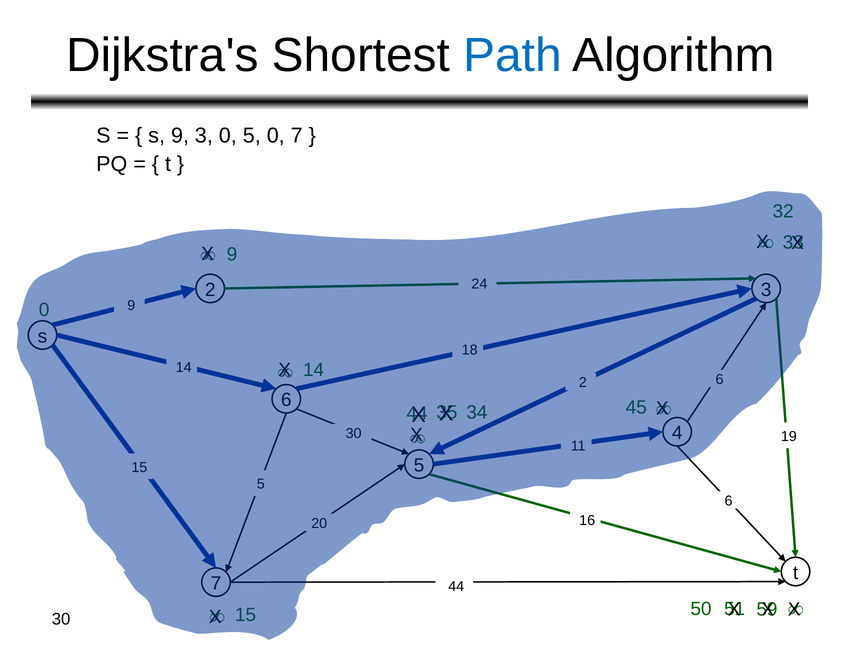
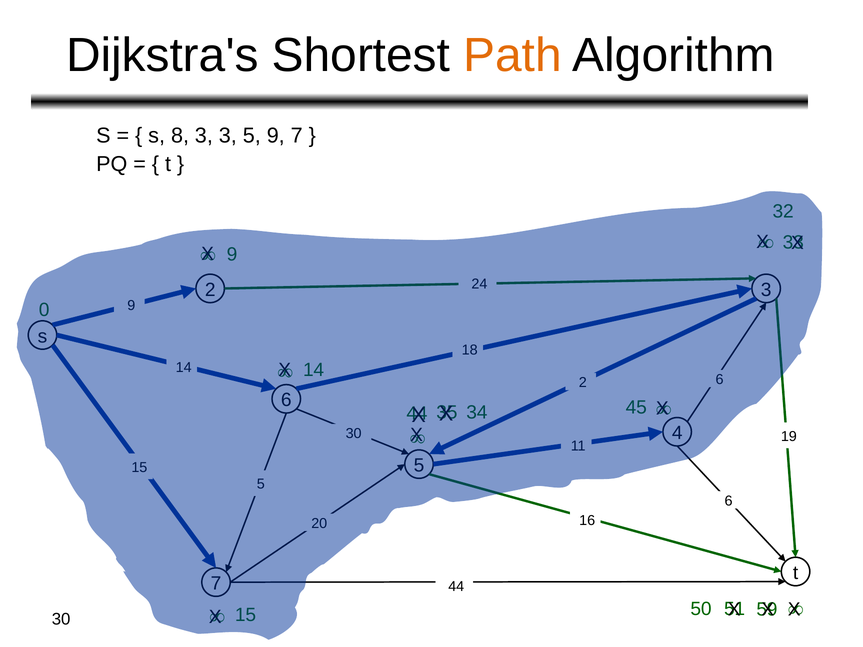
Path colour: blue -> orange
s 9: 9 -> 8
3 0: 0 -> 3
5 0: 0 -> 9
